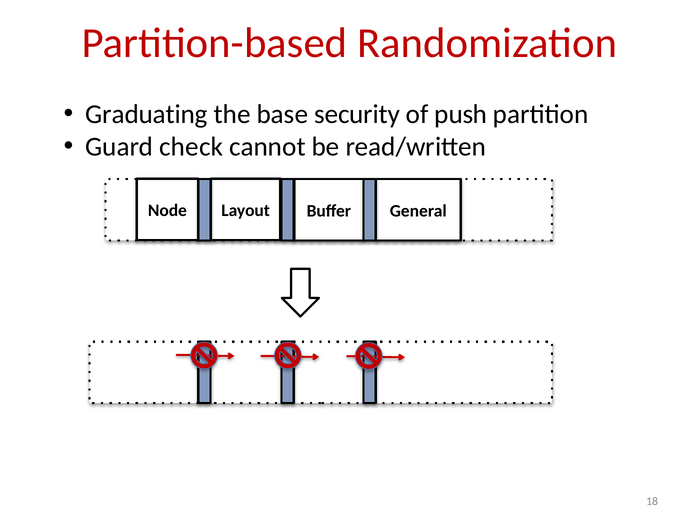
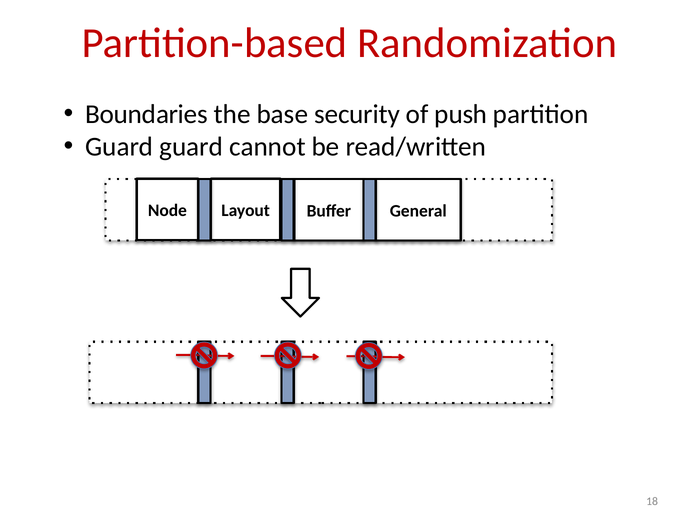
Graduating: Graduating -> Boundaries
Guard check: check -> guard
